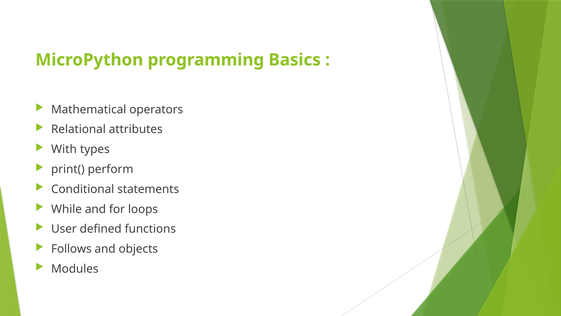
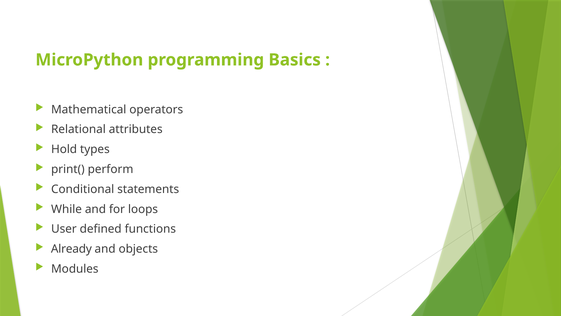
With: With -> Hold
Follows: Follows -> Already
